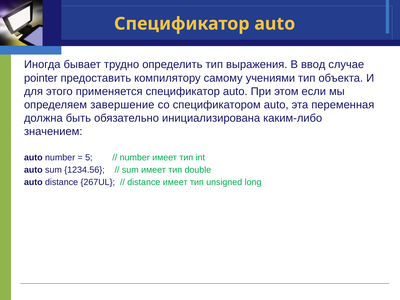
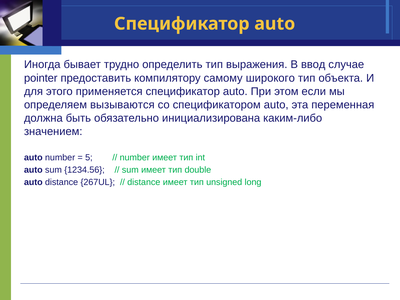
учениями: учениями -> широкого
завершение: завершение -> вызываются
